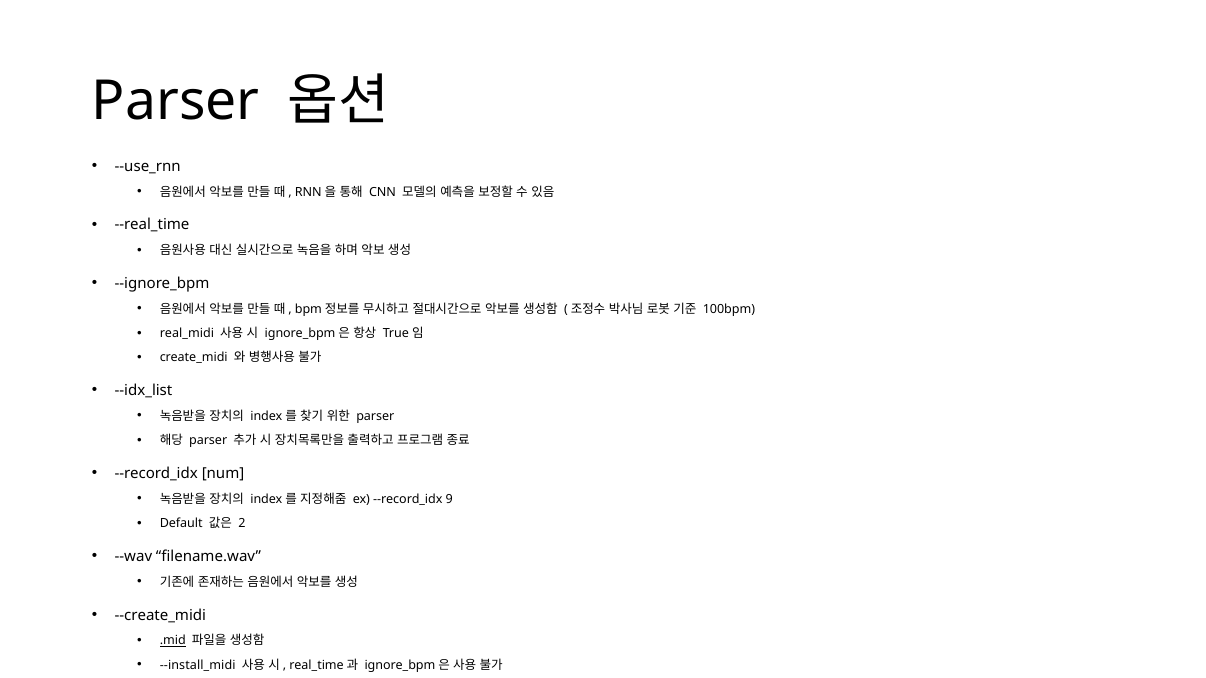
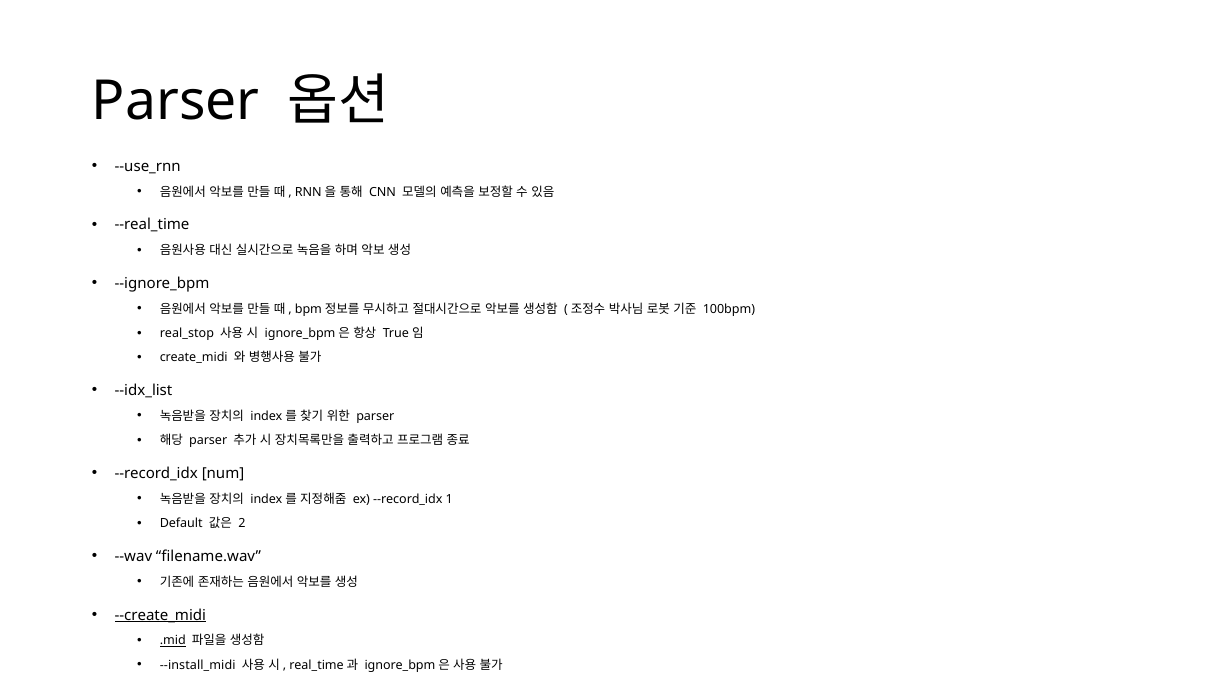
real_midi: real_midi -> real_stop
9: 9 -> 1
--create_midi underline: none -> present
